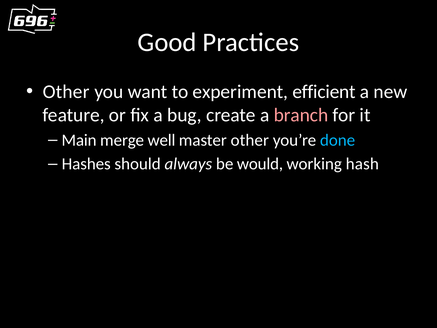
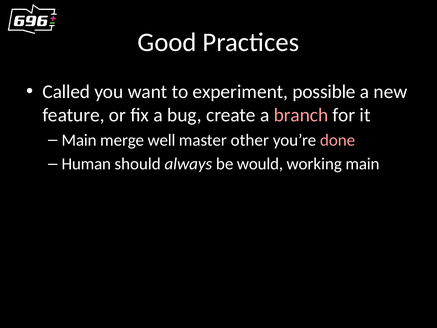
Other at (66, 92): Other -> Called
efficient: efficient -> possible
done colour: light blue -> pink
Hashes: Hashes -> Human
working hash: hash -> main
